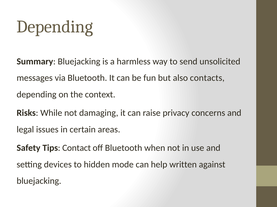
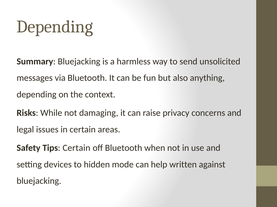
contacts: contacts -> anything
Tips Contact: Contact -> Certain
